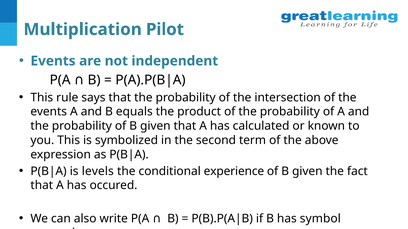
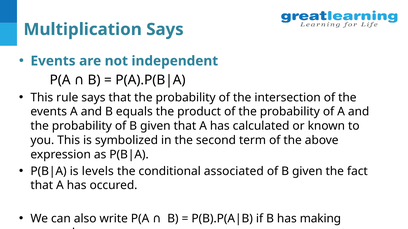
Multiplication Pilot: Pilot -> Says
experience: experience -> associated
symbol: symbol -> making
